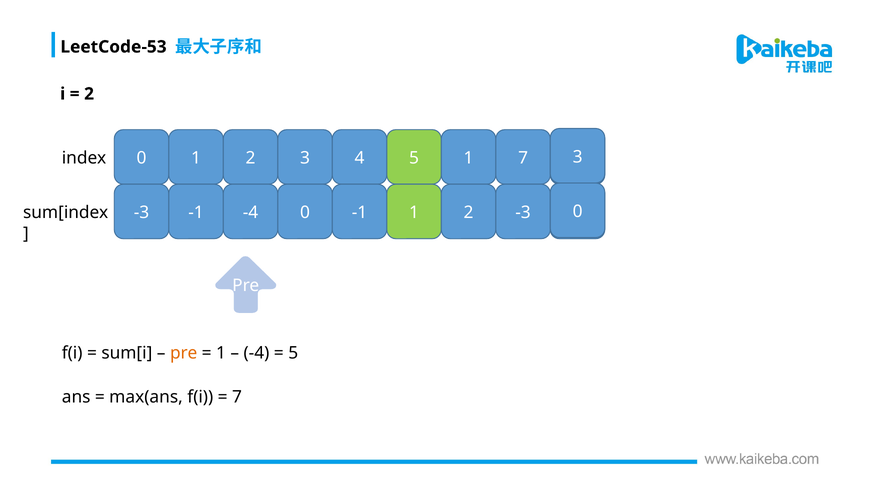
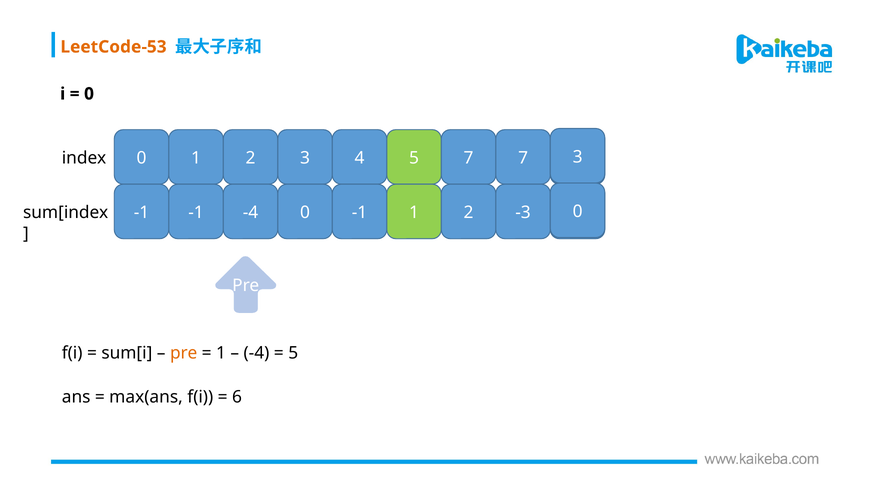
LeetCode-53 colour: black -> orange
2 at (89, 94): 2 -> 0
5 1: 1 -> 7
-3 at (141, 212): -3 -> -1
7 at (237, 397): 7 -> 6
